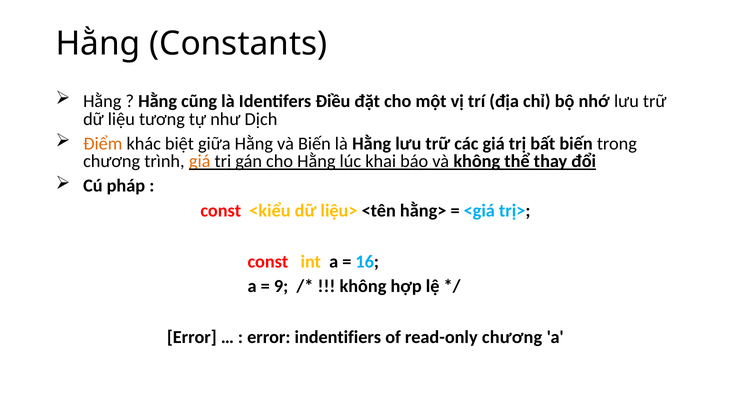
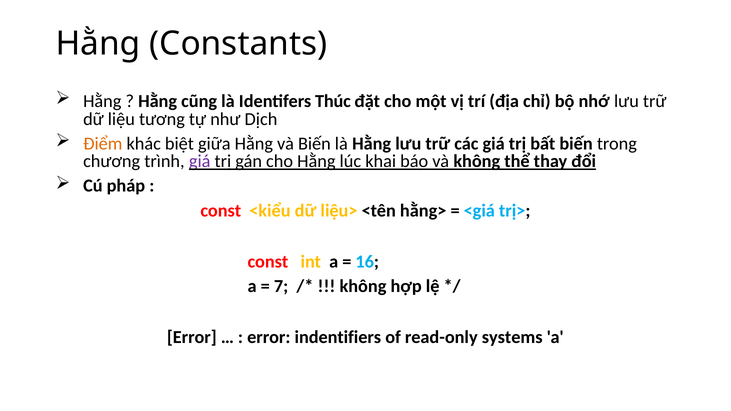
Điều: Điều -> Thúc
giá at (200, 161) colour: orange -> purple
9: 9 -> 7
read-only chương: chương -> systems
